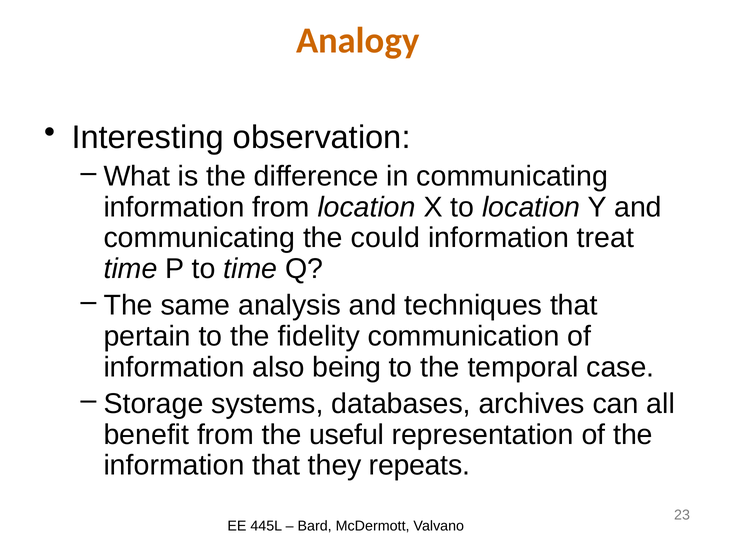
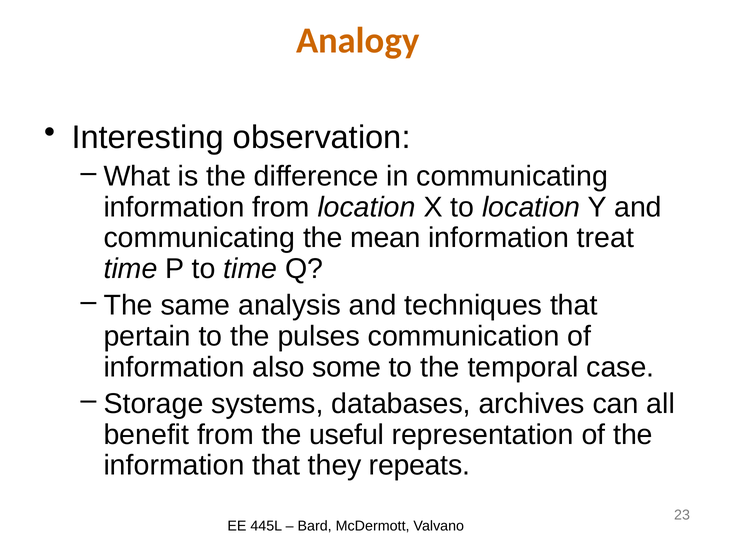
could: could -> mean
fidelity: fidelity -> pulses
being: being -> some
